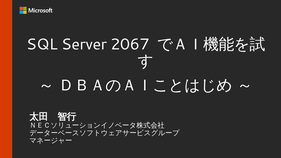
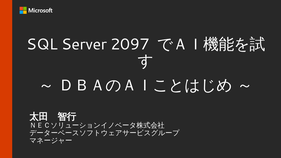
2067: 2067 -> 2097
